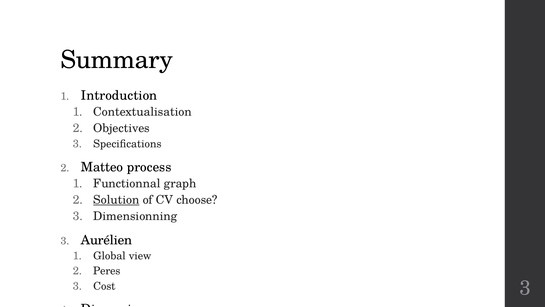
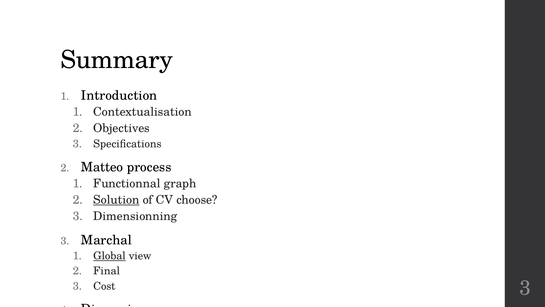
Aurélien: Aurélien -> Marchal
Global underline: none -> present
Peres: Peres -> Final
